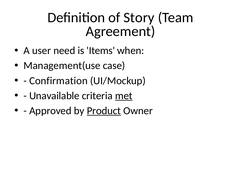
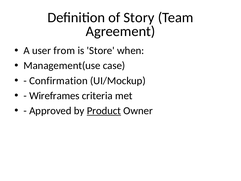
need: need -> from
Items: Items -> Store
Unavailable: Unavailable -> Wireframes
met underline: present -> none
